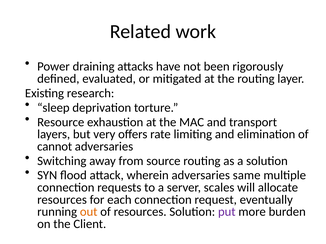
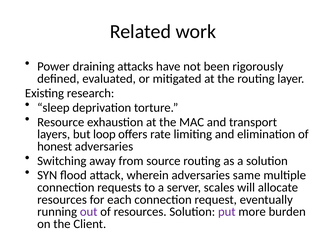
very: very -> loop
cannot: cannot -> honest
out colour: orange -> purple
